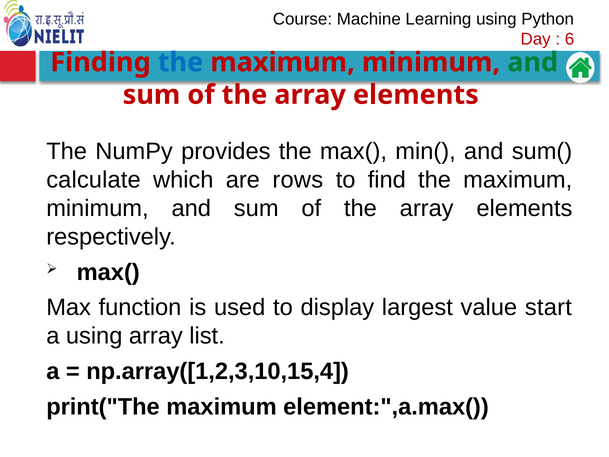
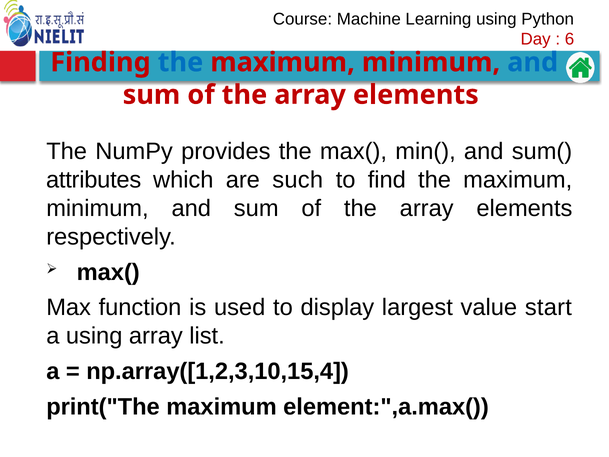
and at (533, 62) colour: green -> blue
calculate: calculate -> attributes
rows: rows -> such
